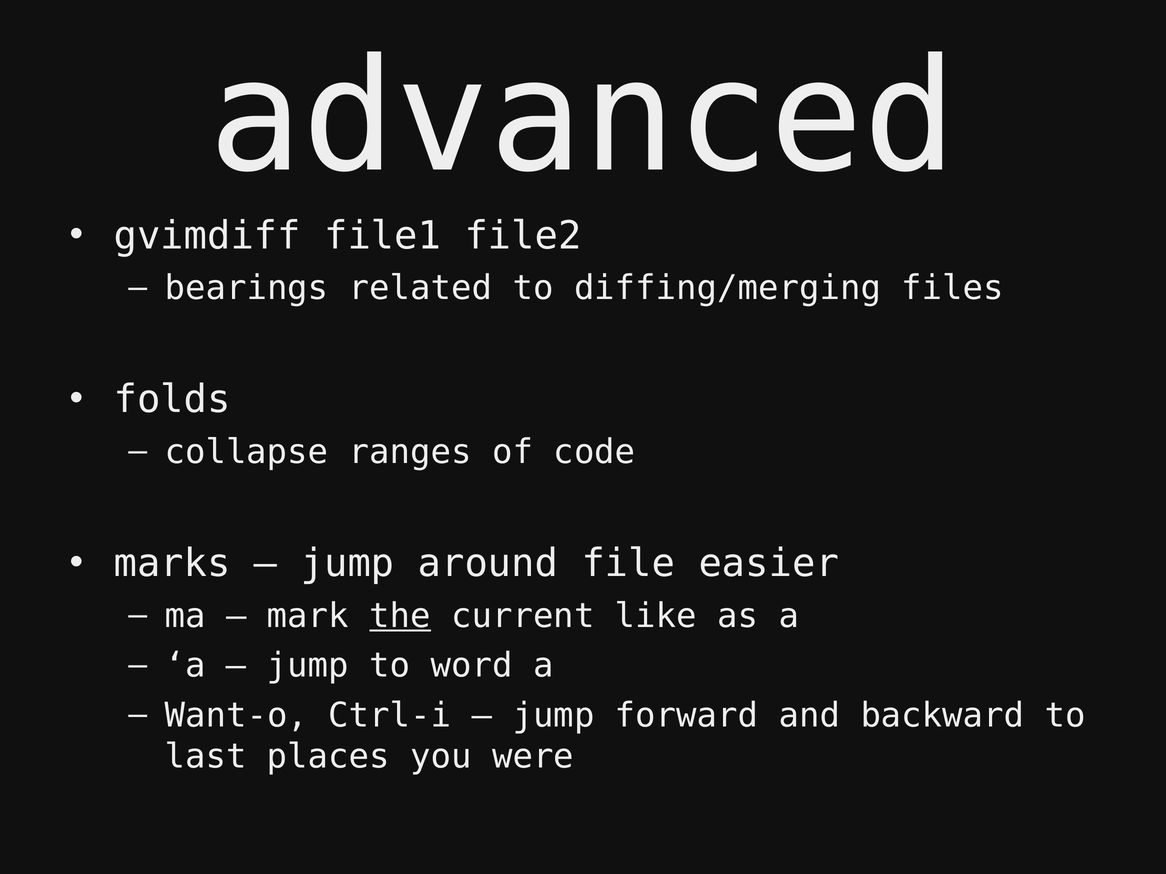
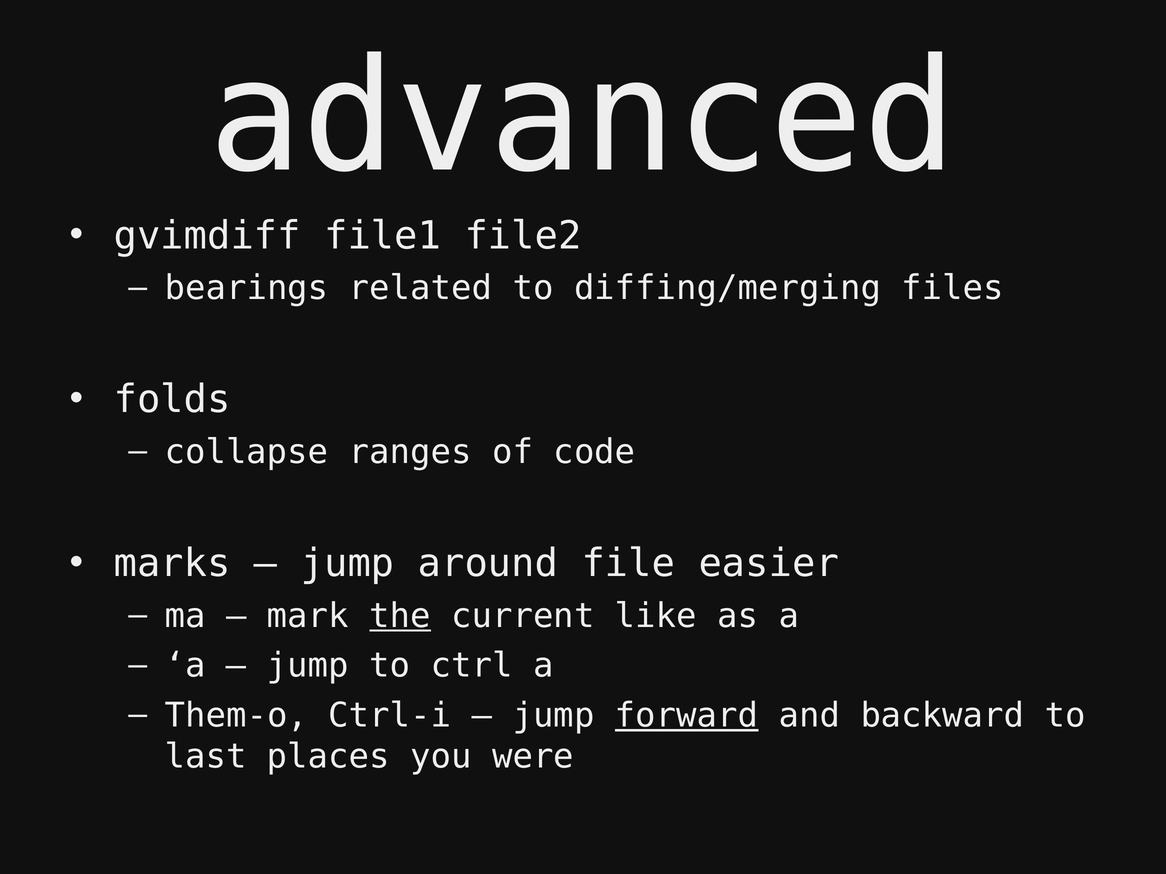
word: word -> ctrl
Want-o: Want-o -> Them-o
forward underline: none -> present
